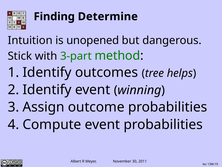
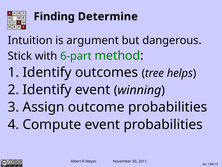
unopened: unopened -> argument
3-part: 3-part -> 6-part
